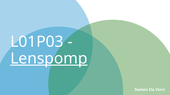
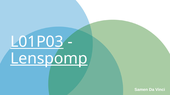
L01P03 underline: none -> present
